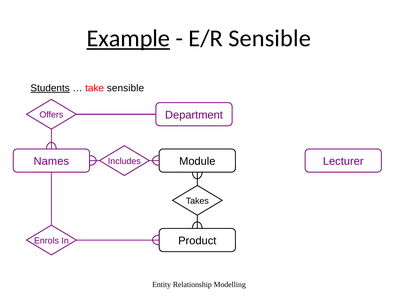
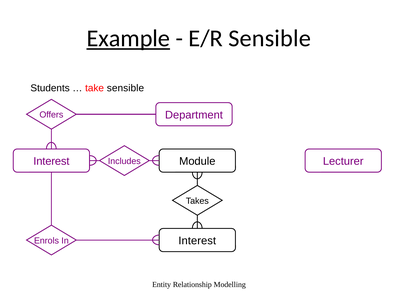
Students underline: present -> none
Names at (51, 162): Names -> Interest
Product at (197, 241): Product -> Interest
